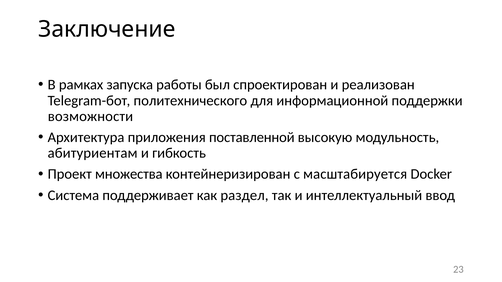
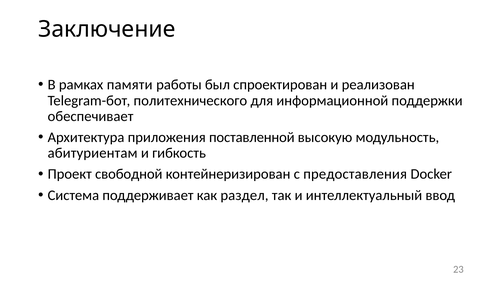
запуска: запуска -> памяти
возможности: возможности -> обеспечивает
множества: множества -> свободной
масштабируется: масштабируется -> предоставления
